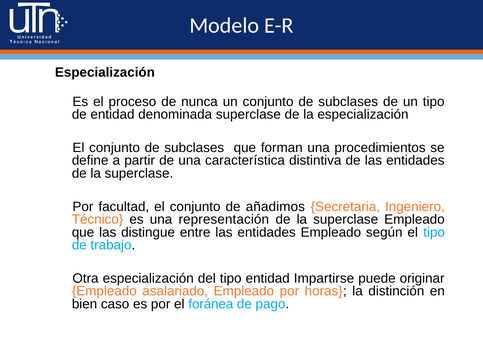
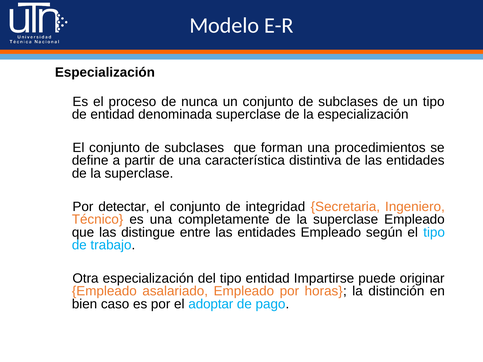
facultad: facultad -> detectar
añadimos: añadimos -> integridad
representación: representación -> completamente
foránea: foránea -> adoptar
